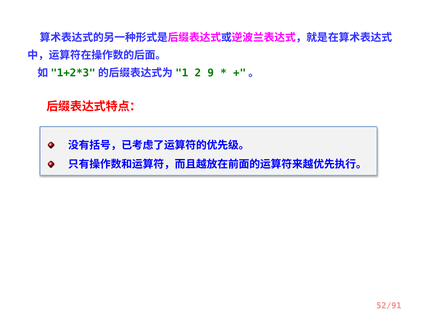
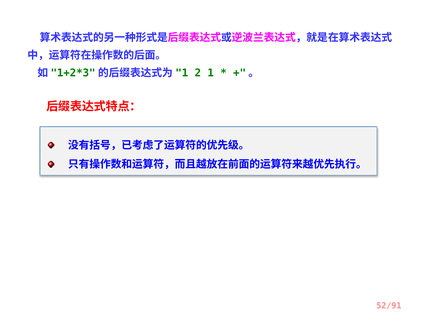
9: 9 -> 1
